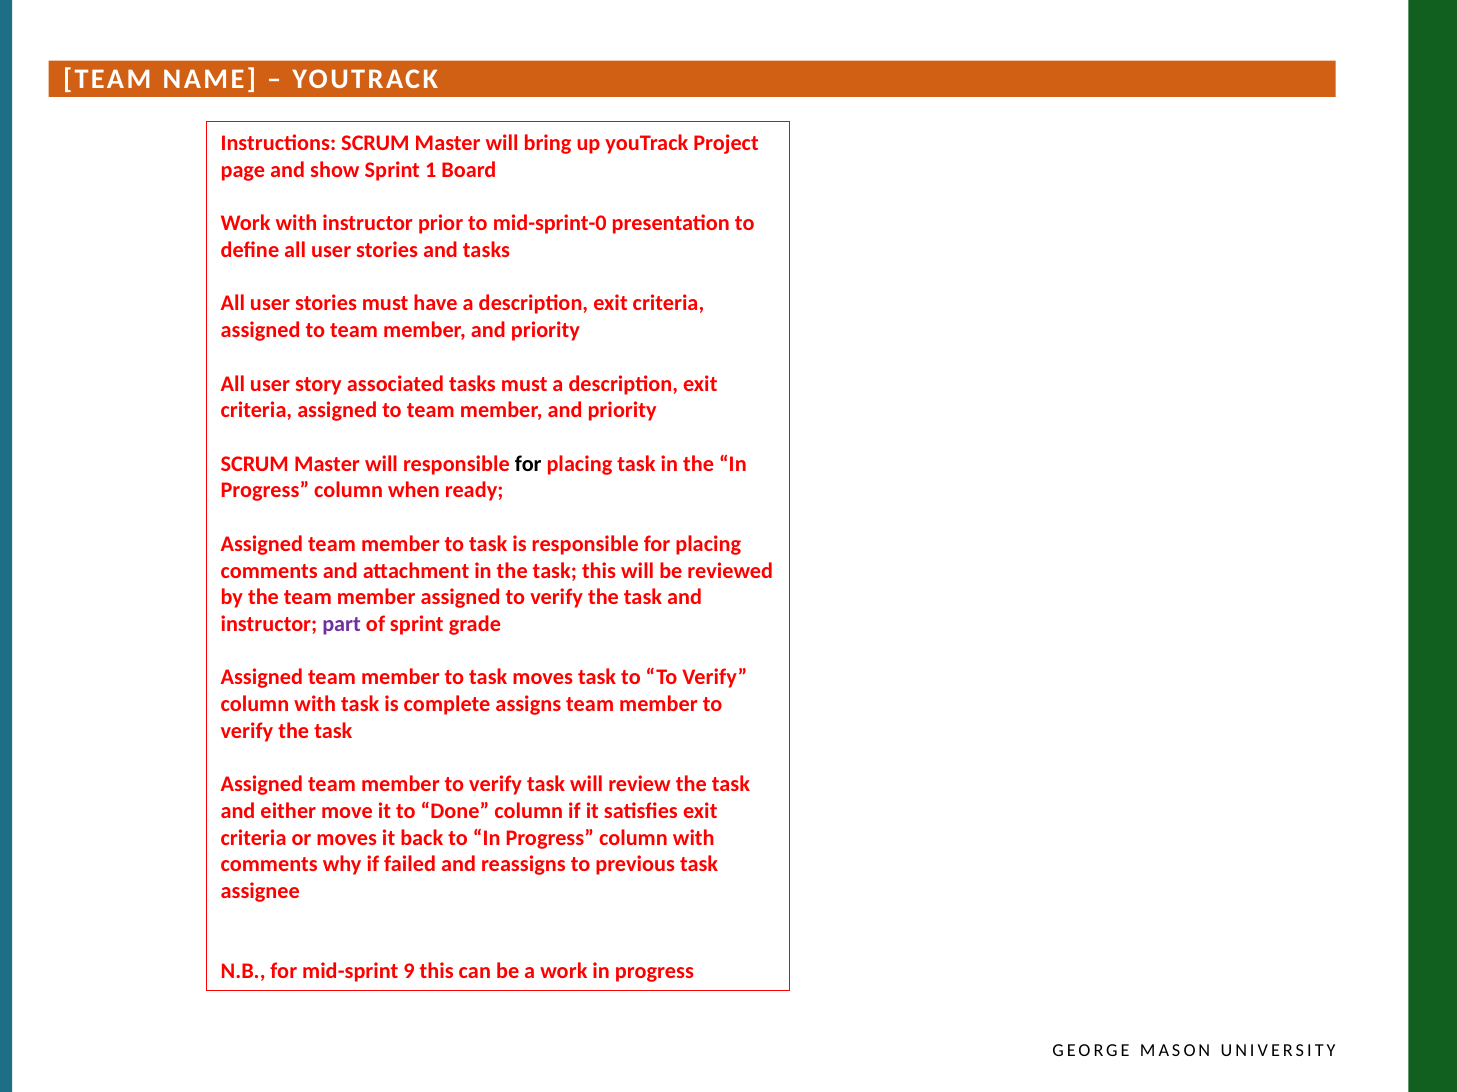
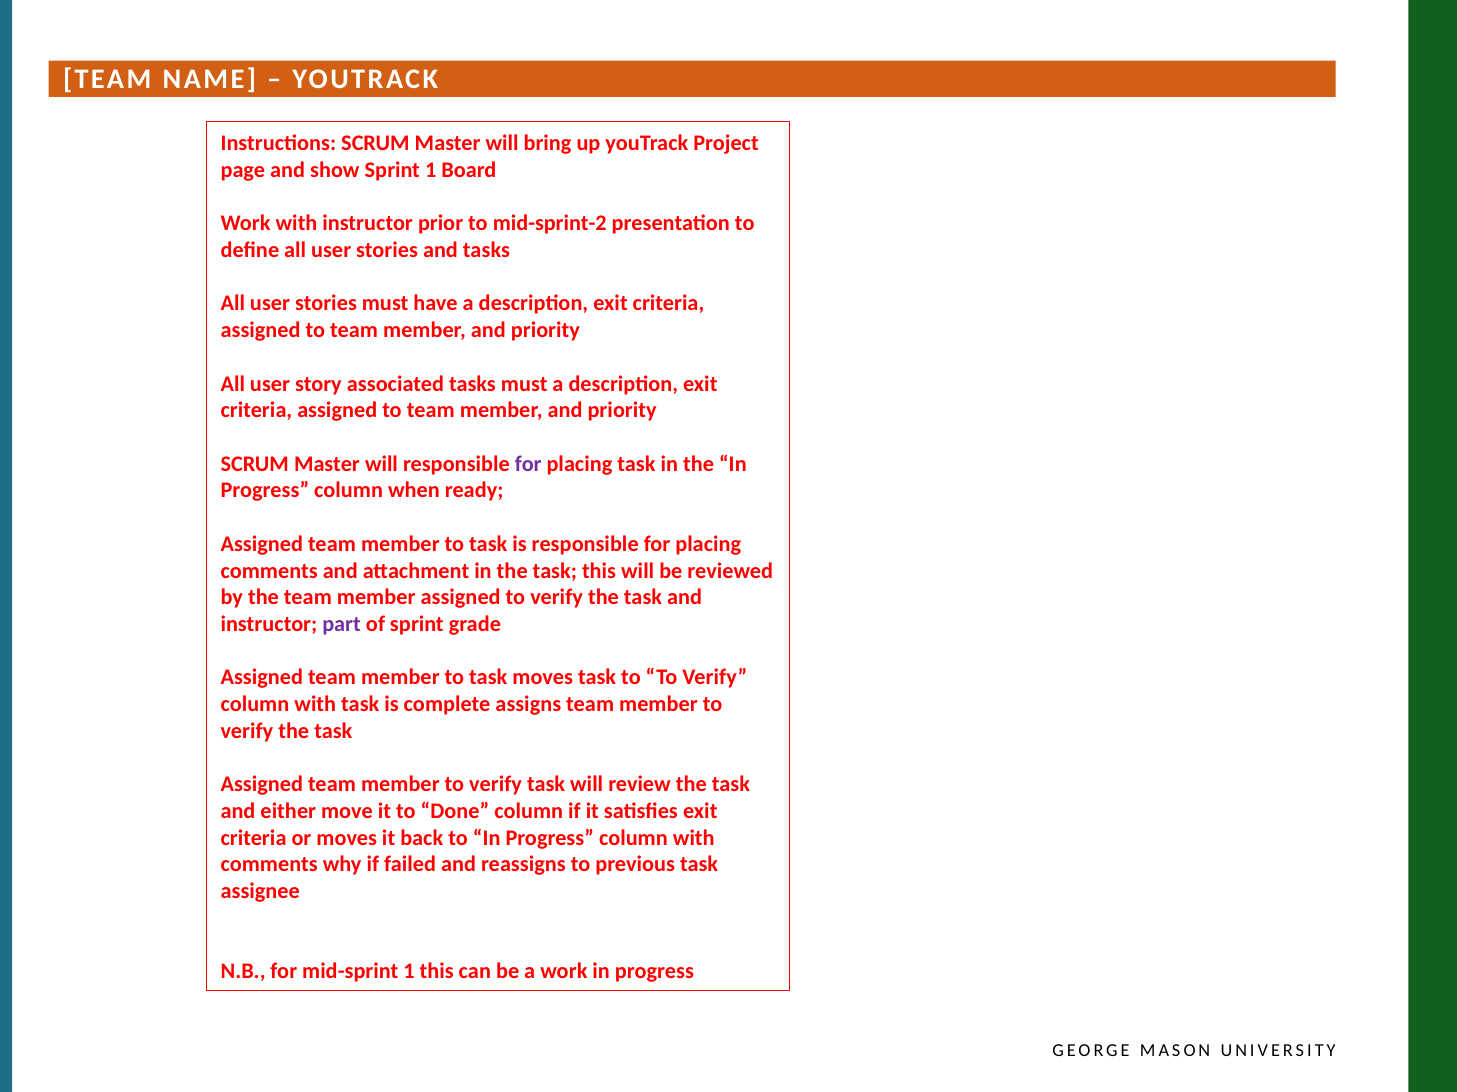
mid-sprint-0: mid-sprint-0 -> mid-sprint-2
for at (528, 464) colour: black -> purple
mid-sprint 9: 9 -> 1
